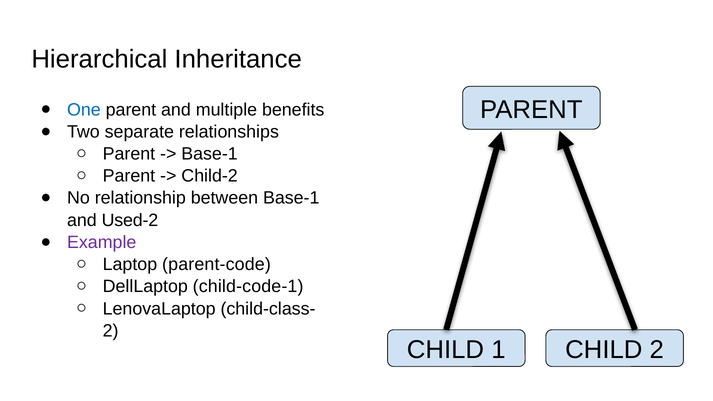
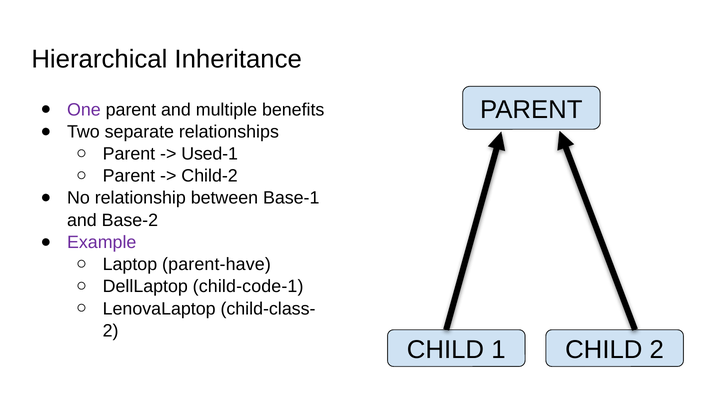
One colour: blue -> purple
Base-1 at (210, 154): Base-1 -> Used-1
Used-2: Used-2 -> Base-2
parent-code: parent-code -> parent-have
